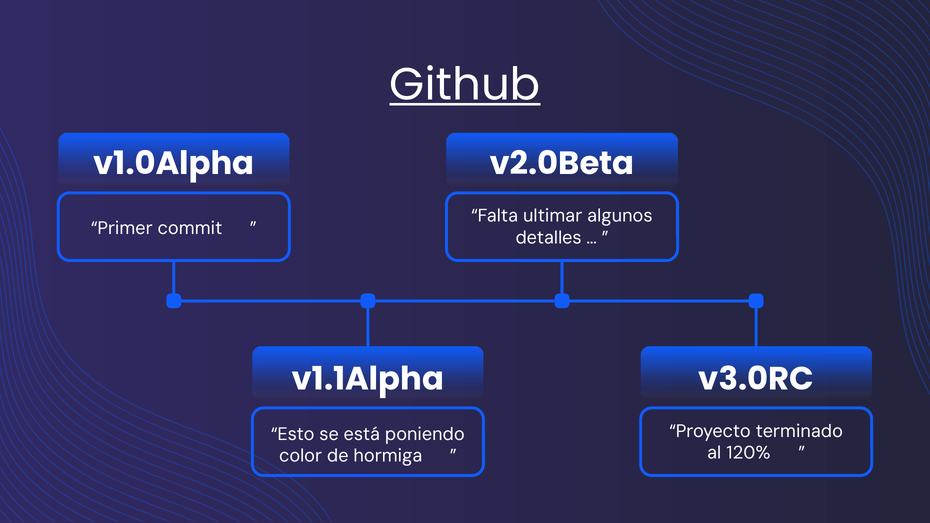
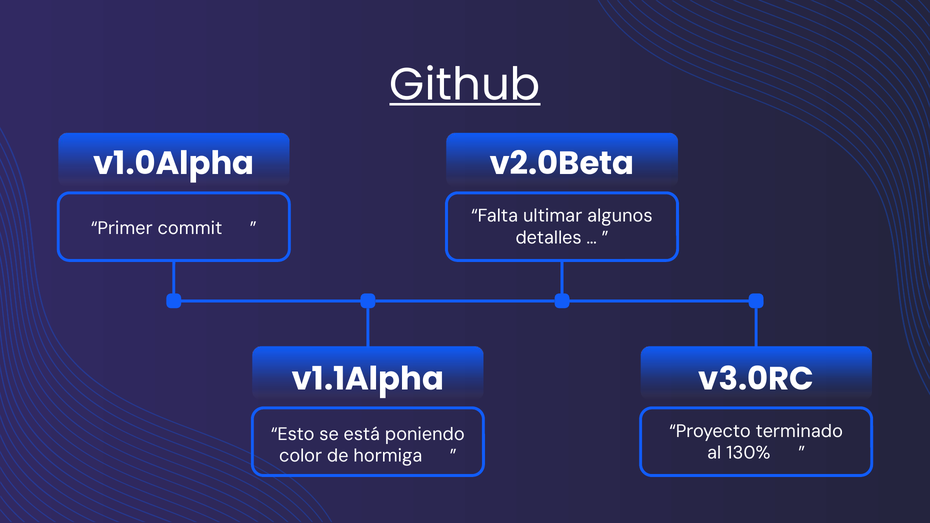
120%: 120% -> 130%
